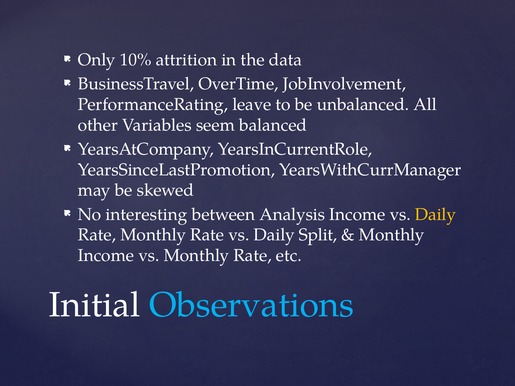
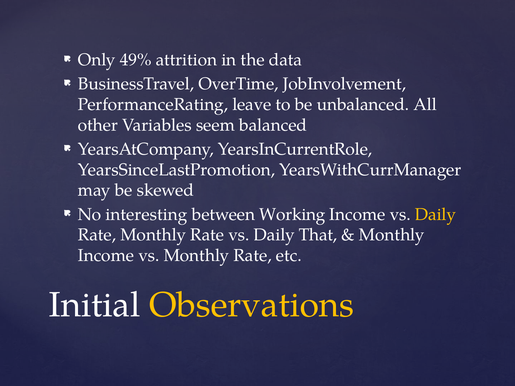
10%: 10% -> 49%
Analysis: Analysis -> Working
Split: Split -> That
Observations colour: light blue -> yellow
